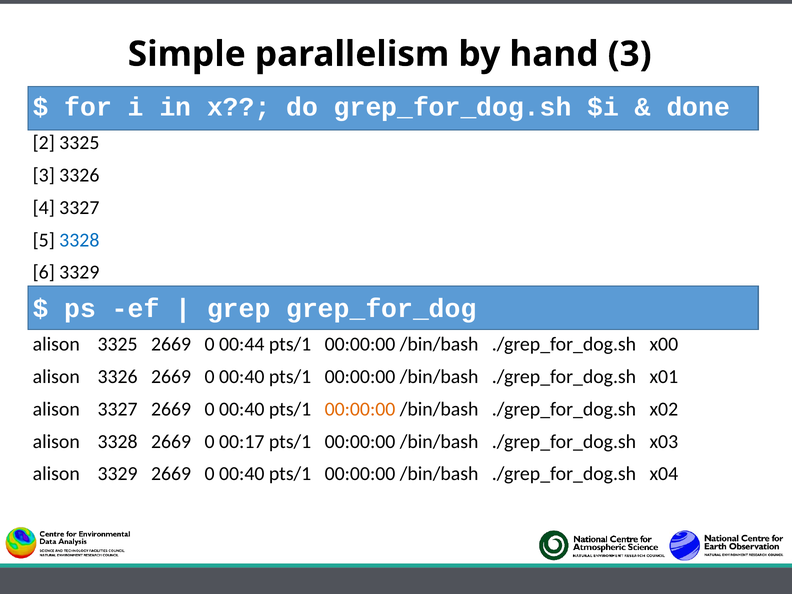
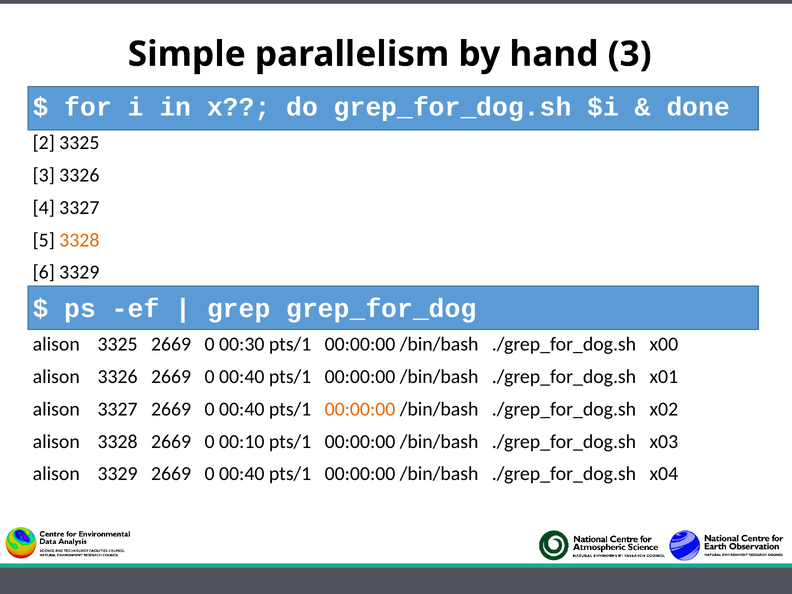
3328 at (79, 240) colour: blue -> orange
00:44: 00:44 -> 00:30
00:17: 00:17 -> 00:10
